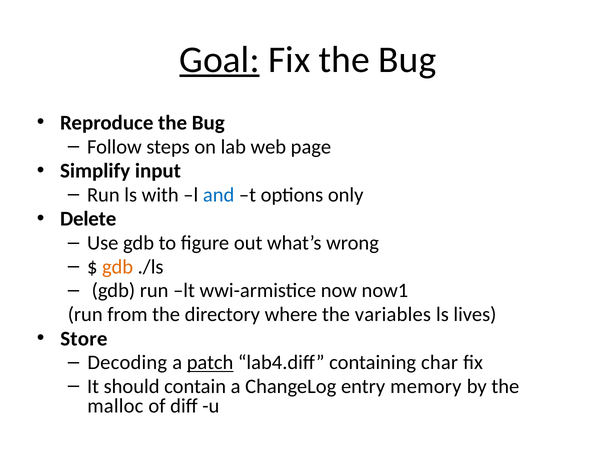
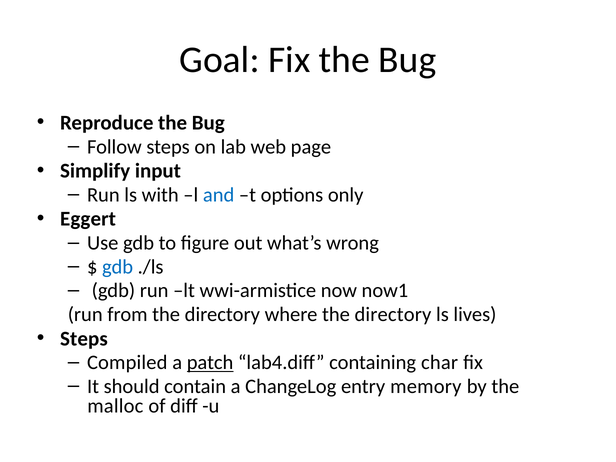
Goal underline: present -> none
Delete: Delete -> Eggert
gdb at (118, 267) colour: orange -> blue
where the variables: variables -> directory
Store at (84, 339): Store -> Steps
Decoding: Decoding -> Compiled
